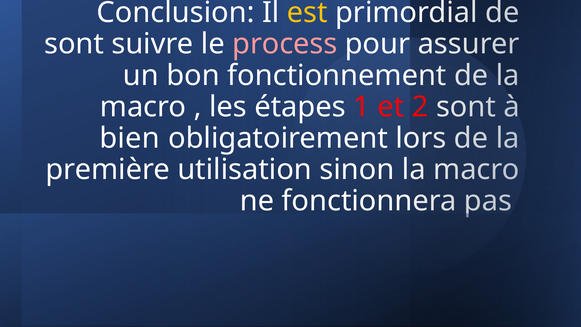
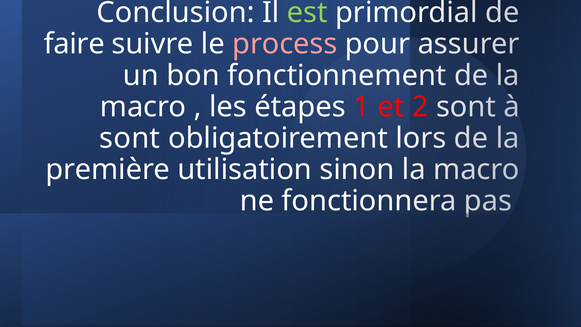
est colour: yellow -> light green
sont at (74, 44): sont -> faire
bien at (130, 138): bien -> sont
